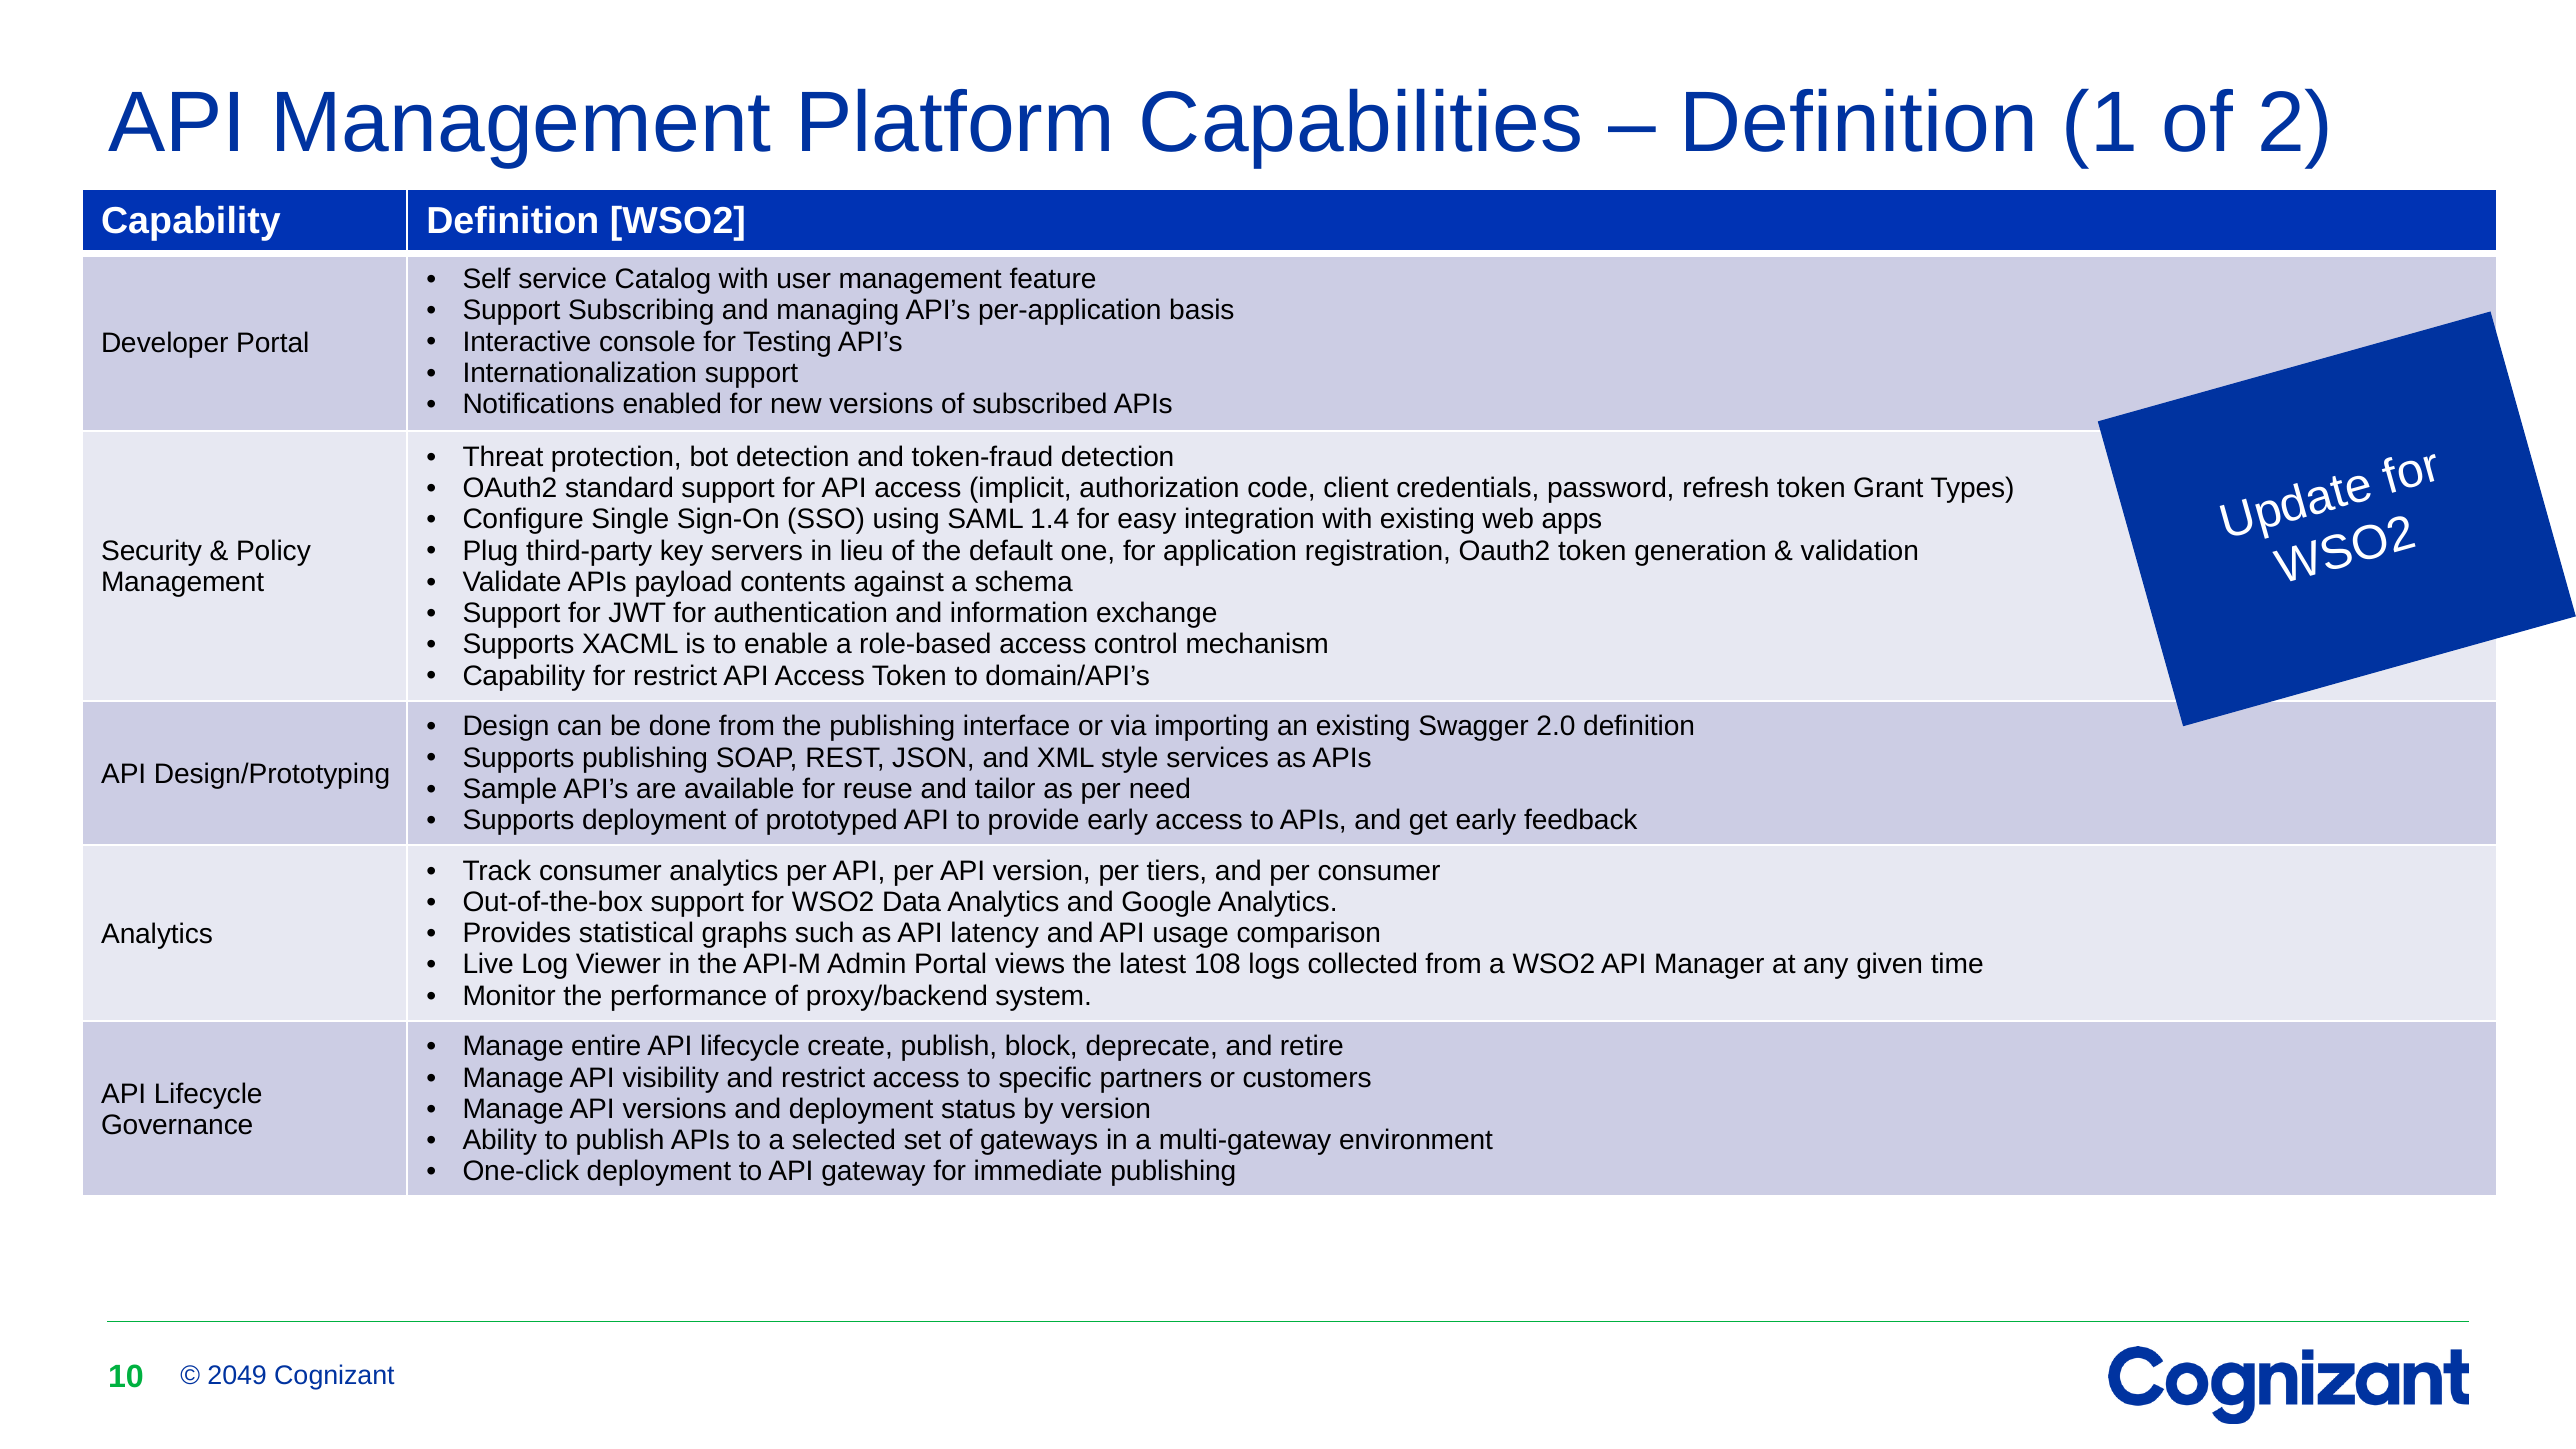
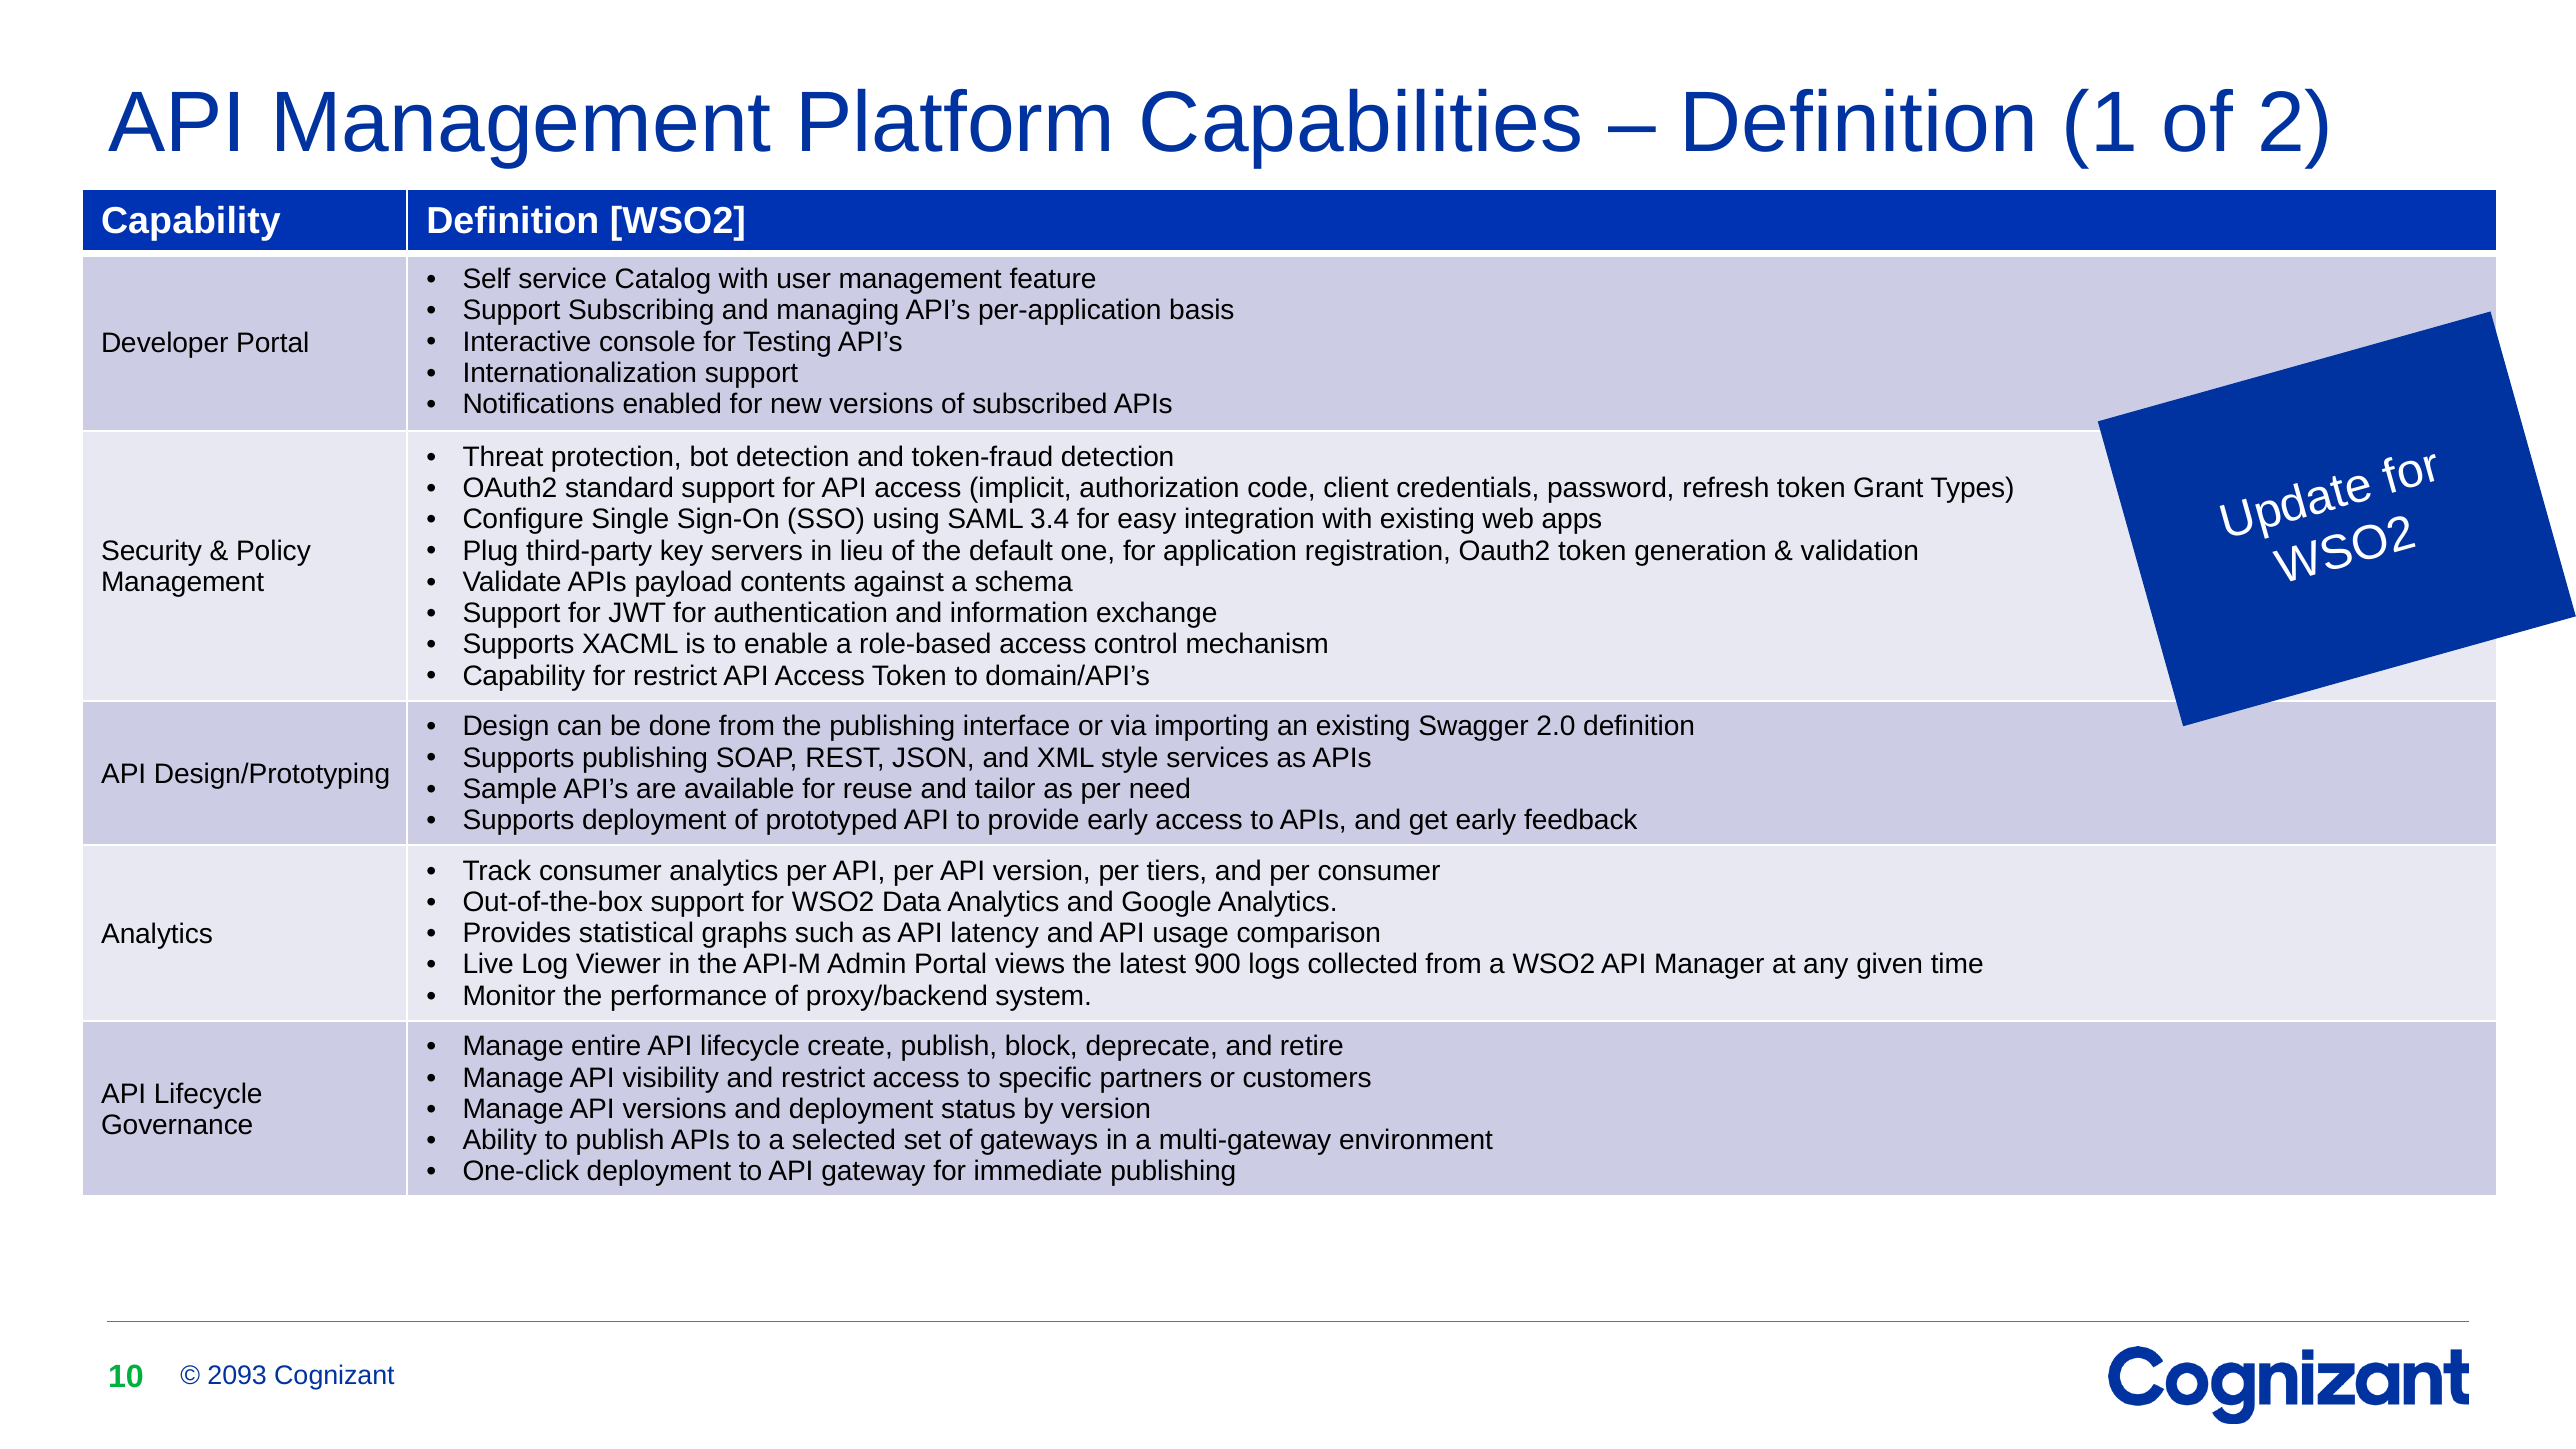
1.4: 1.4 -> 3.4
108: 108 -> 900
2049: 2049 -> 2093
